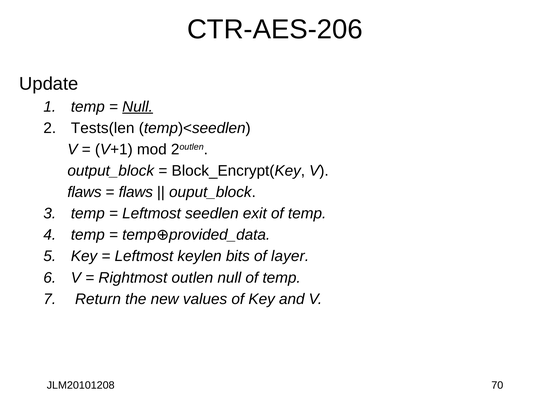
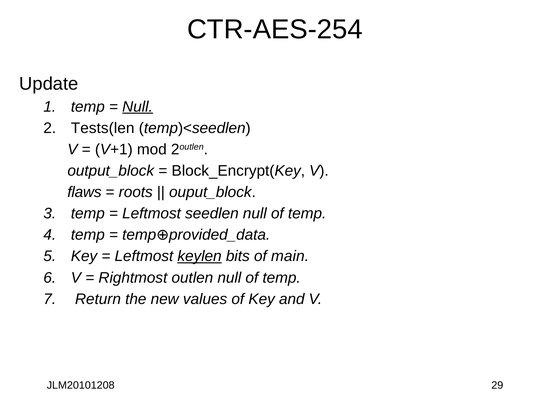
CTR-AES-206: CTR-AES-206 -> CTR-AES-254
flaws at (136, 192): flaws -> roots
seedlen exit: exit -> null
keylen underline: none -> present
layer: layer -> main
70: 70 -> 29
